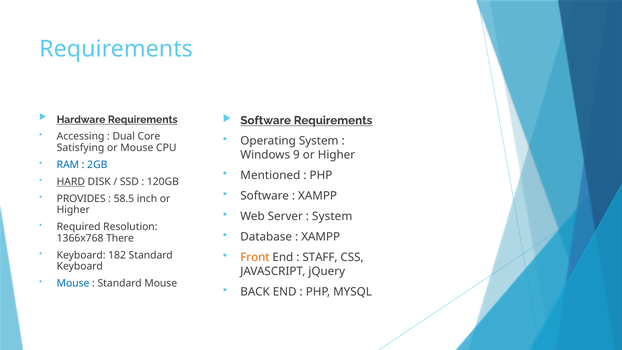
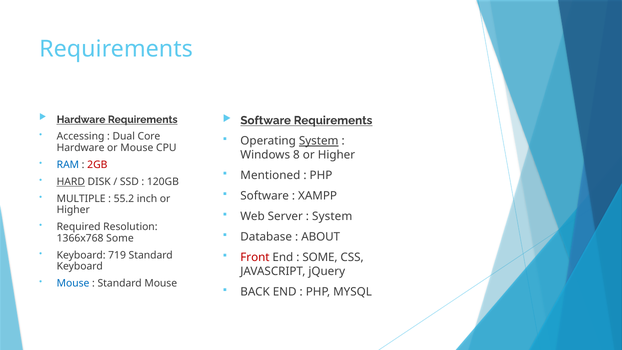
System at (319, 141) underline: none -> present
Satisfying at (81, 148): Satisfying -> Hardware
9: 9 -> 8
2GB colour: blue -> red
PROVIDES: PROVIDES -> MULTIPLE
58.5: 58.5 -> 55.2
XAMPP at (321, 237): XAMPP -> ABOUT
1366x768 There: There -> Some
182: 182 -> 719
Front colour: orange -> red
STAFF at (320, 257): STAFF -> SOME
